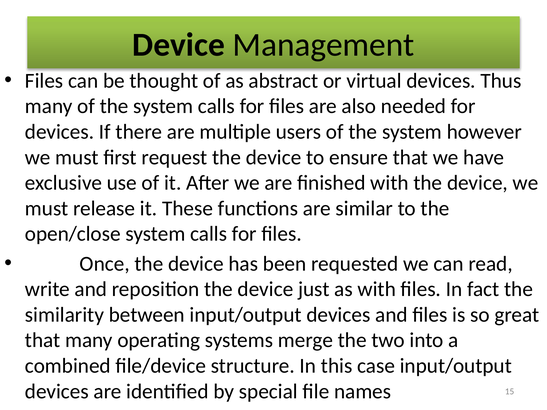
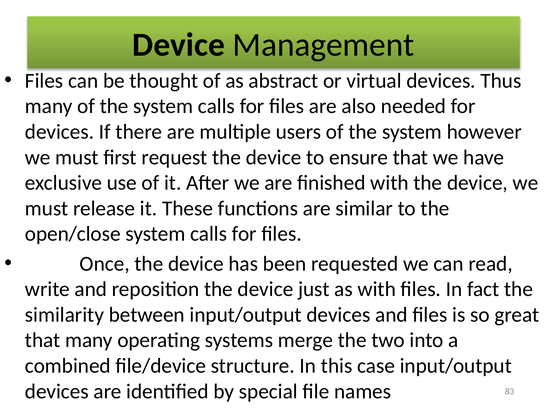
15: 15 -> 83
